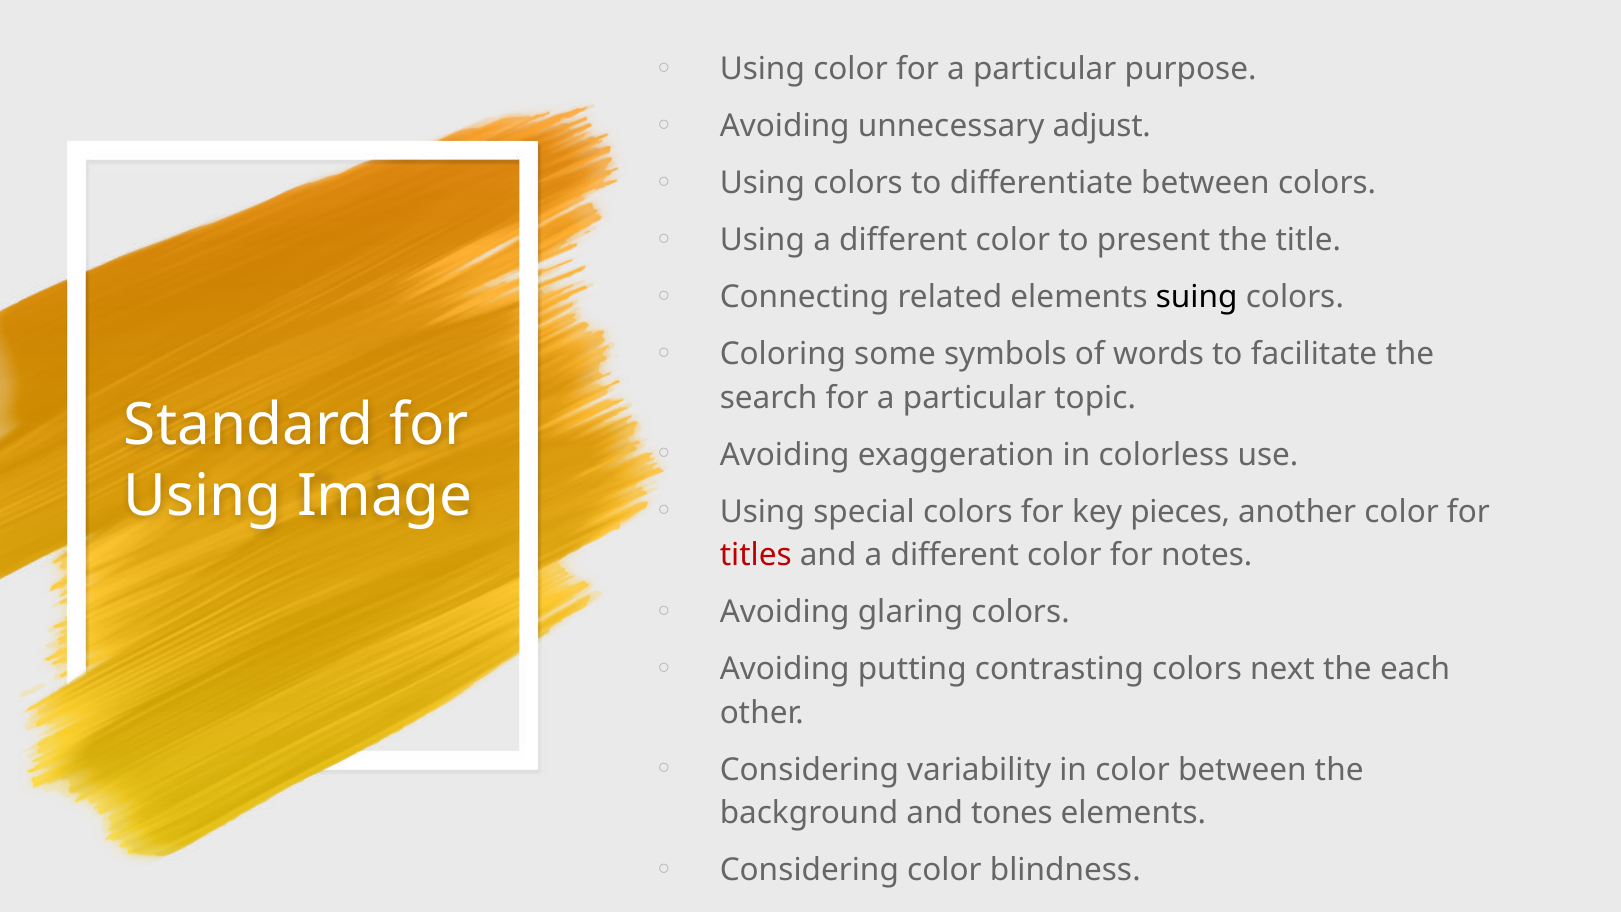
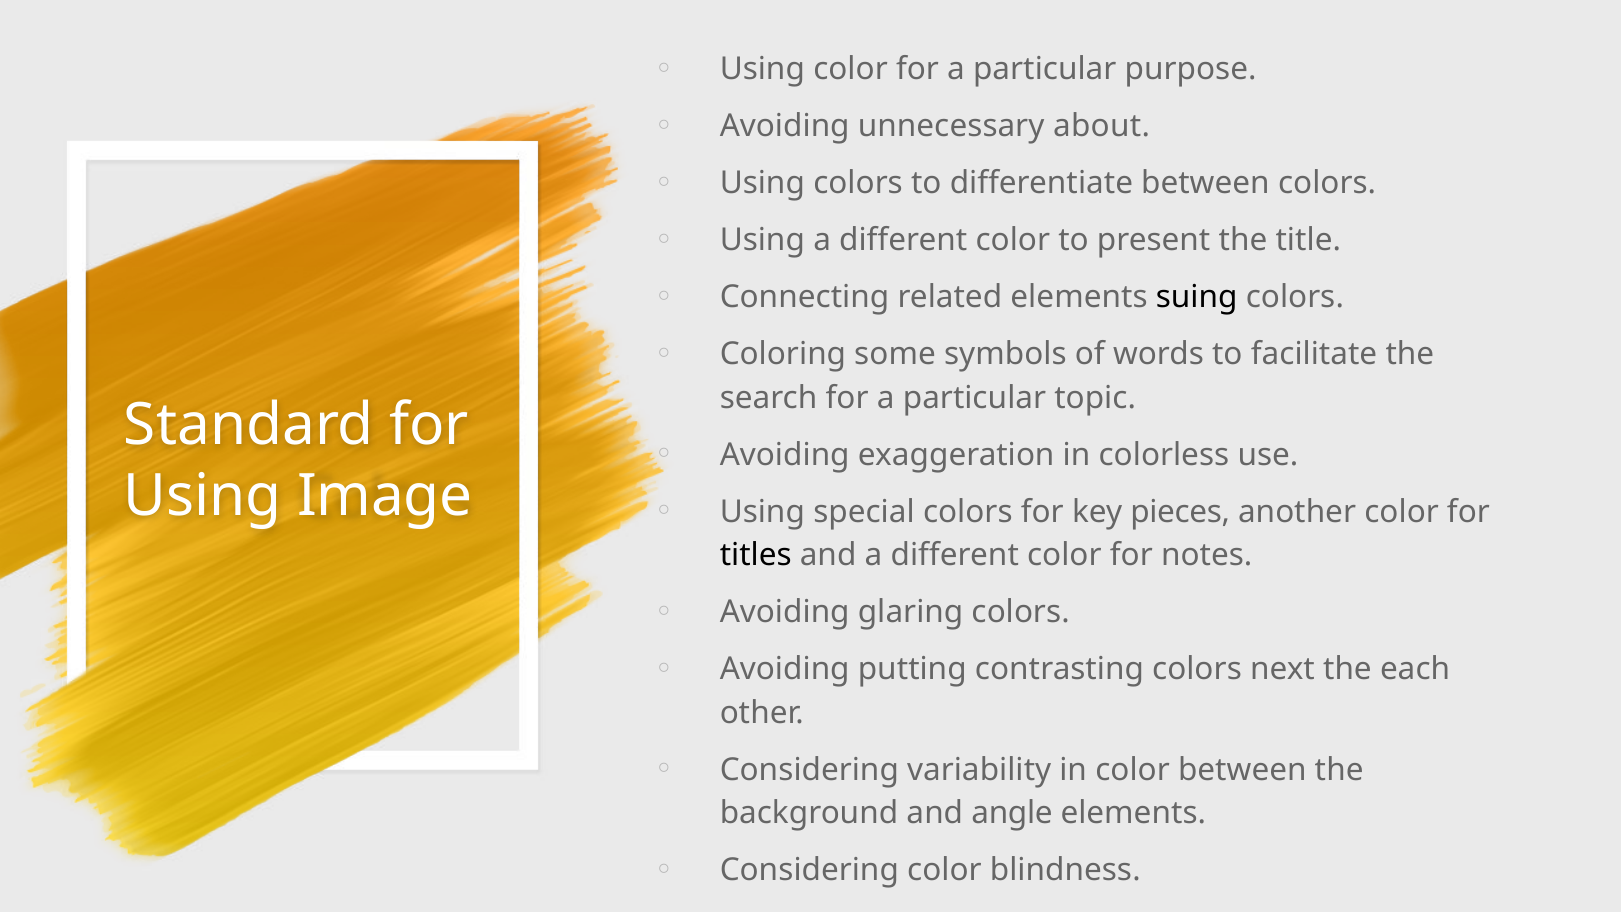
adjust: adjust -> about
titles colour: red -> black
tones: tones -> angle
